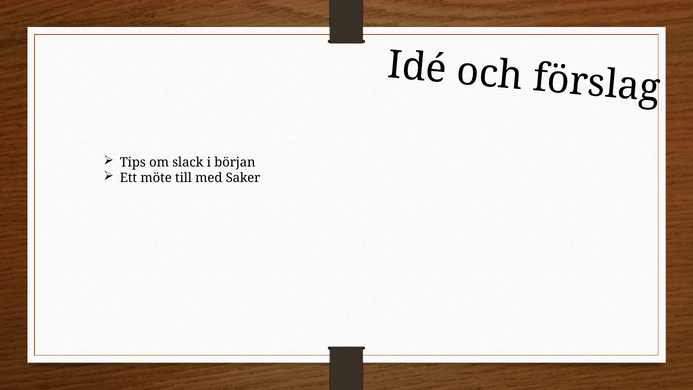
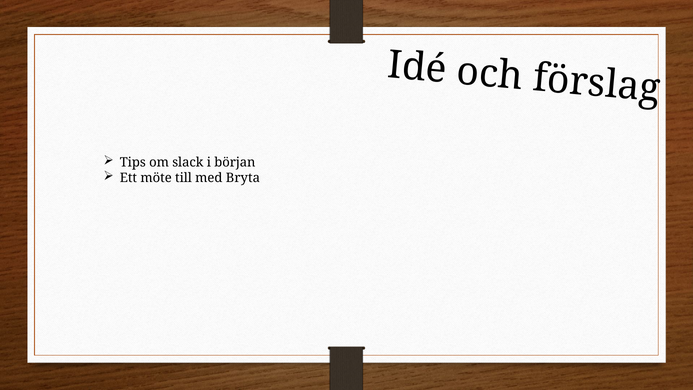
Saker: Saker -> Bryta
